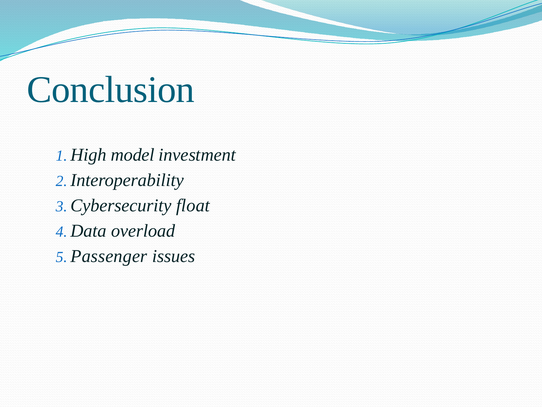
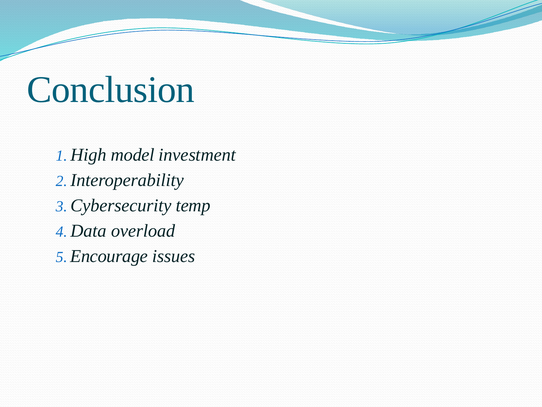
float: float -> temp
Passenger: Passenger -> Encourage
